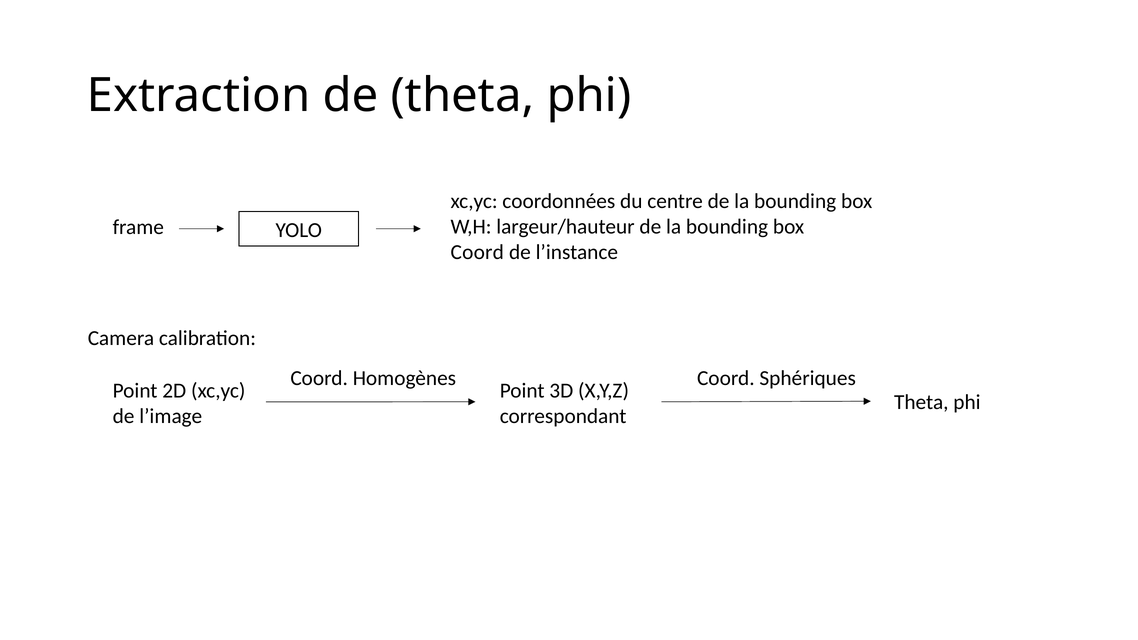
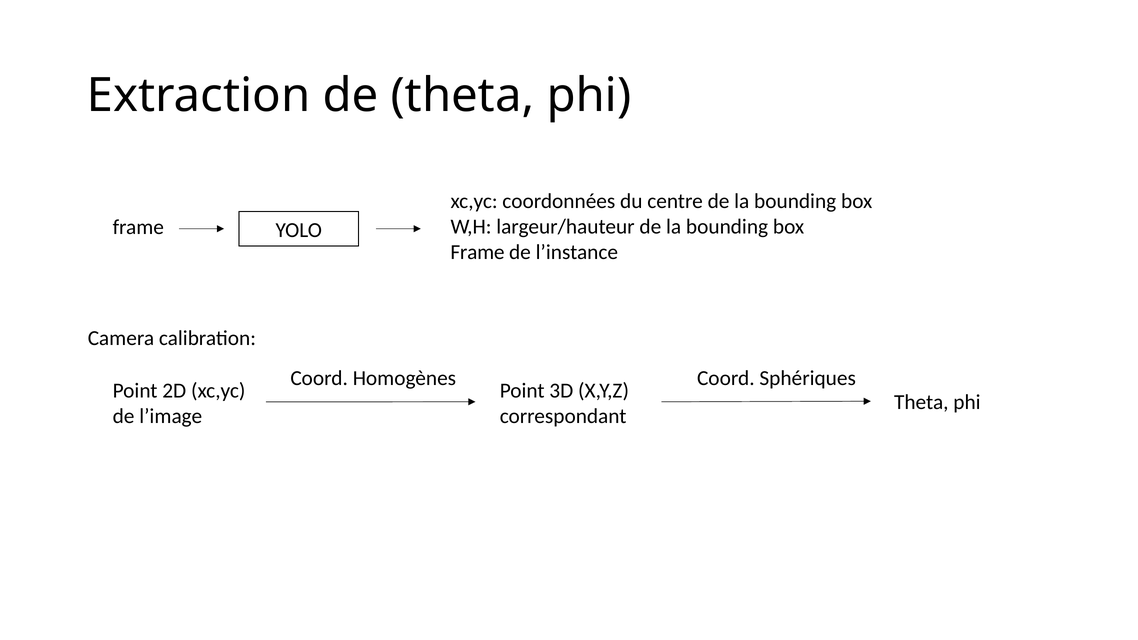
Coord at (477, 252): Coord -> Frame
